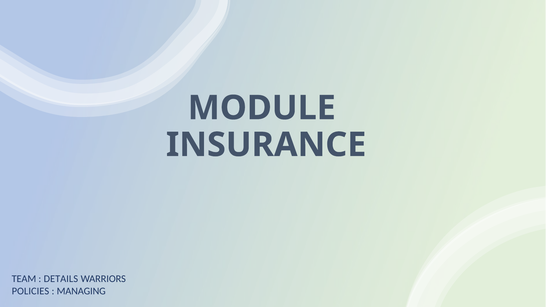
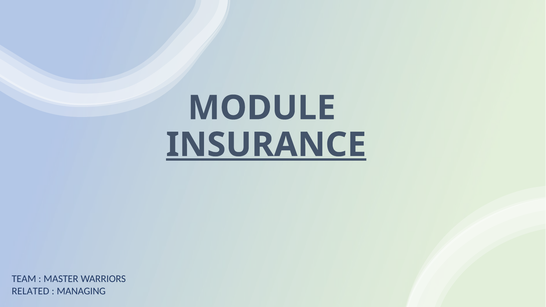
INSURANCE underline: none -> present
DETAILS: DETAILS -> MASTER
POLICIES: POLICIES -> RELATED
